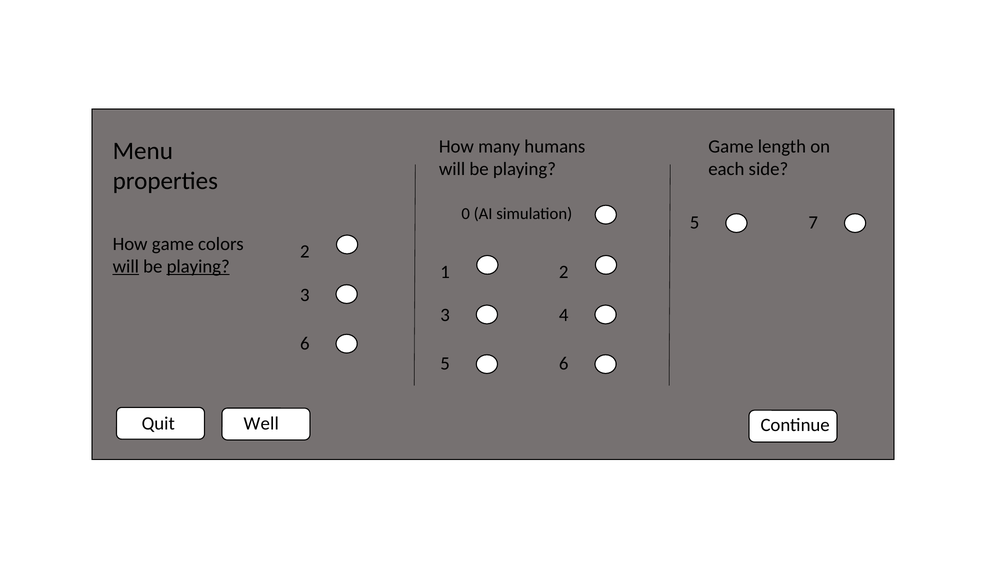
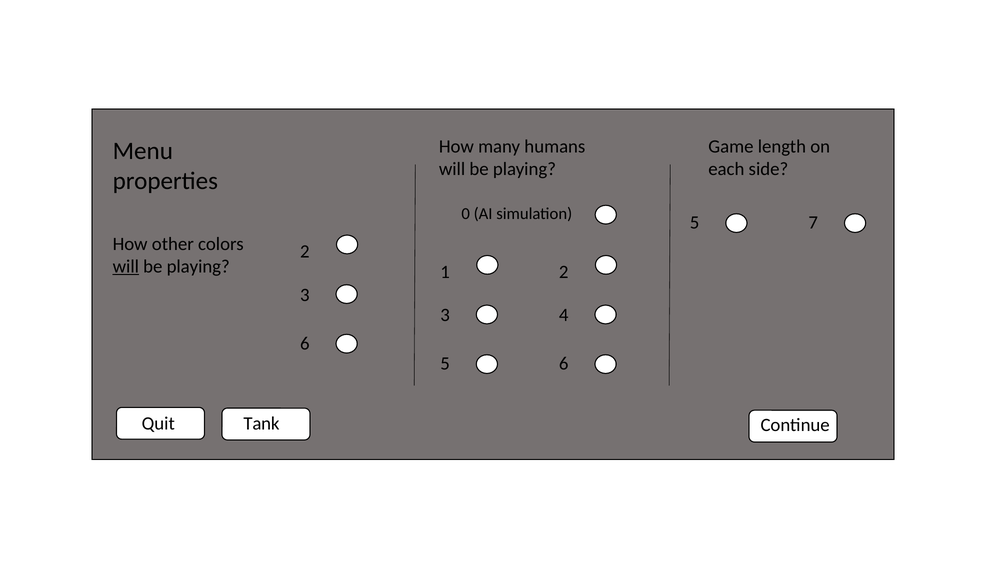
How game: game -> other
playing at (198, 266) underline: present -> none
Well: Well -> Tank
